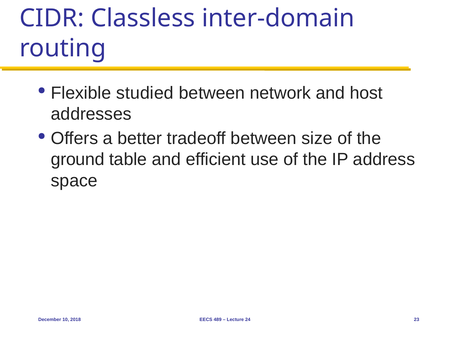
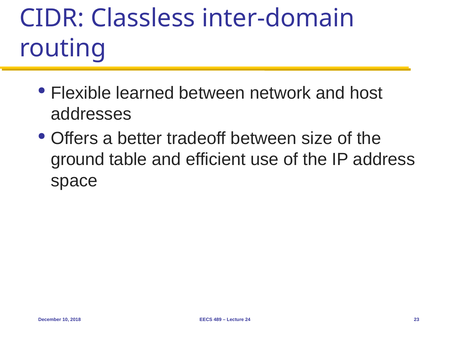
studied: studied -> learned
